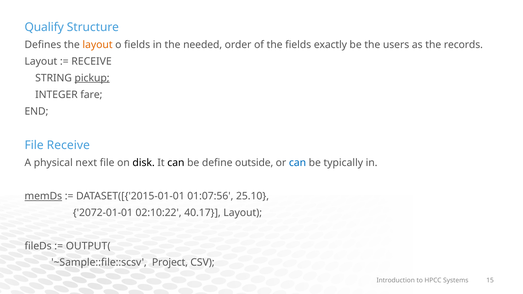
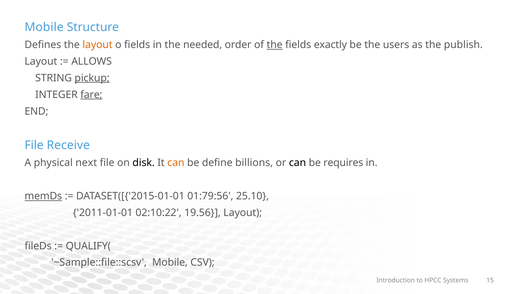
Qualify at (44, 27): Qualify -> Mobile
the at (275, 45) underline: none -> present
records: records -> publish
RECEIVE at (92, 61): RECEIVE -> ALLOWS
fare underline: none -> present
can at (176, 163) colour: black -> orange
outside: outside -> billions
can at (298, 163) colour: blue -> black
typically: typically -> requires
01:07:56: 01:07:56 -> 01:79:56
2072-01-01: 2072-01-01 -> 2011-01-01
40.17: 40.17 -> 19.56
OUTPUT(: OUTPUT( -> QUALIFY(
~Sample::file::scsv Project: Project -> Mobile
